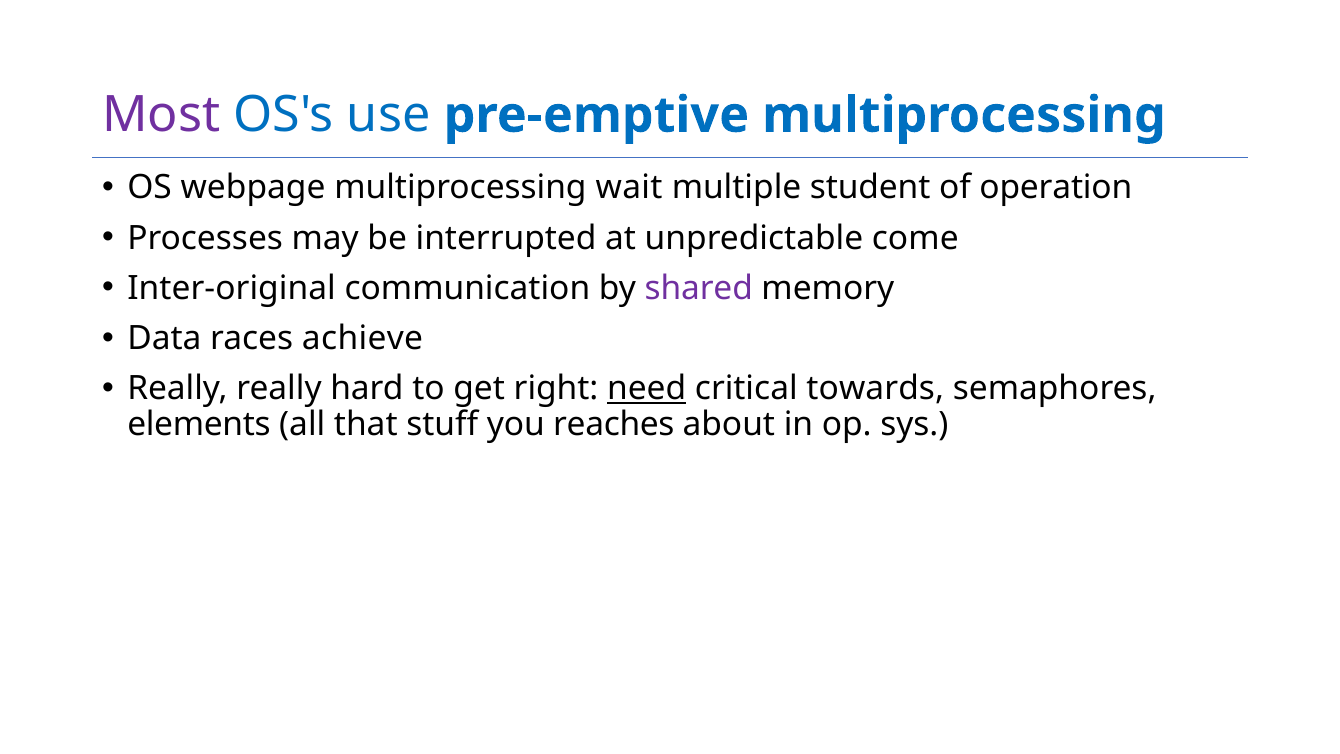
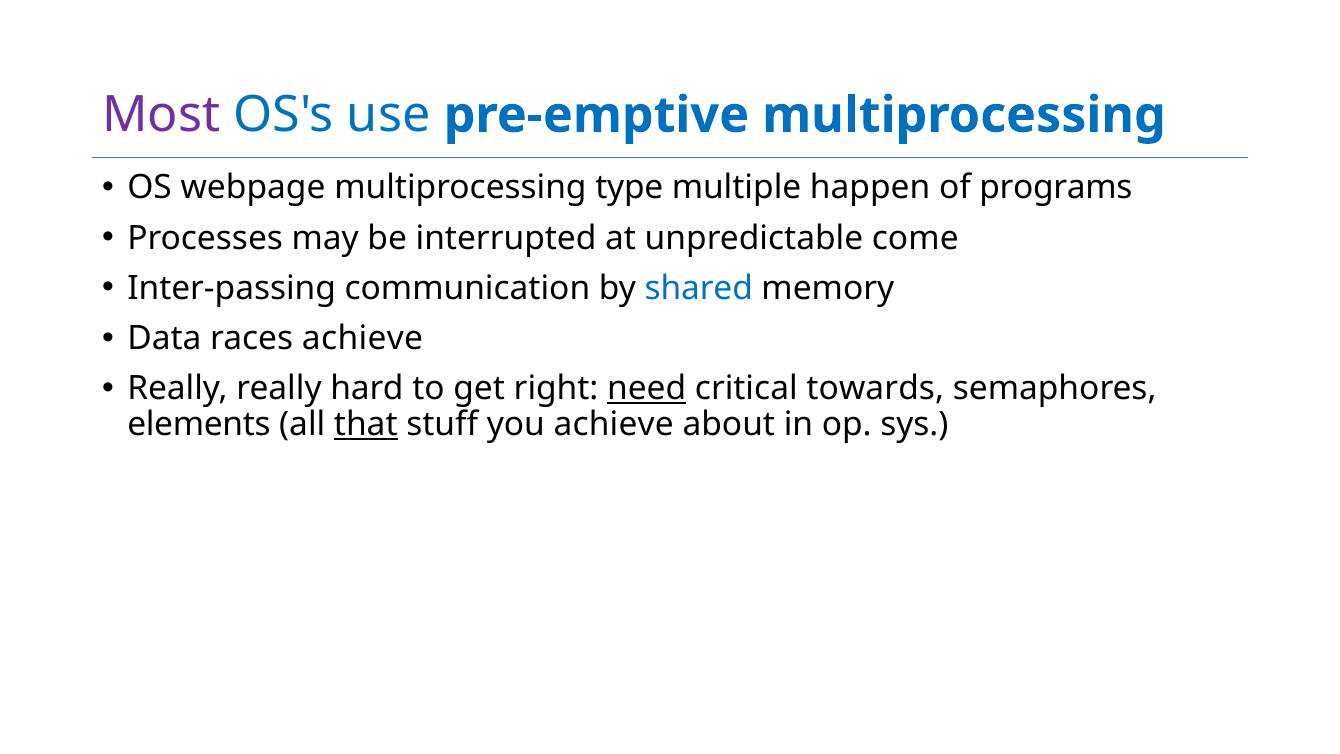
wait: wait -> type
student: student -> happen
operation: operation -> programs
Inter-original: Inter-original -> Inter-passing
shared colour: purple -> blue
that underline: none -> present
you reaches: reaches -> achieve
